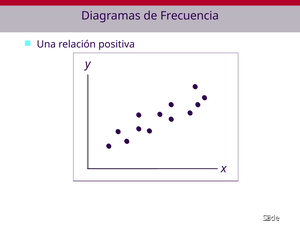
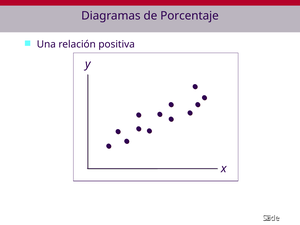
Frecuencia: Frecuencia -> Porcentaje
